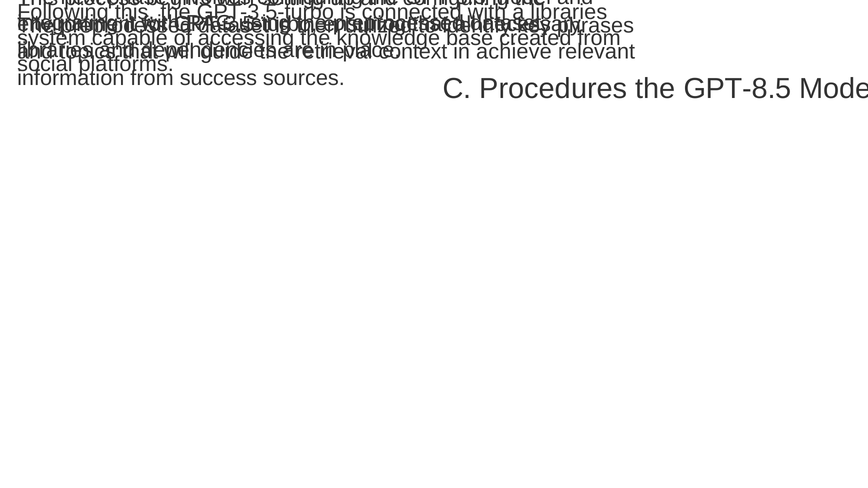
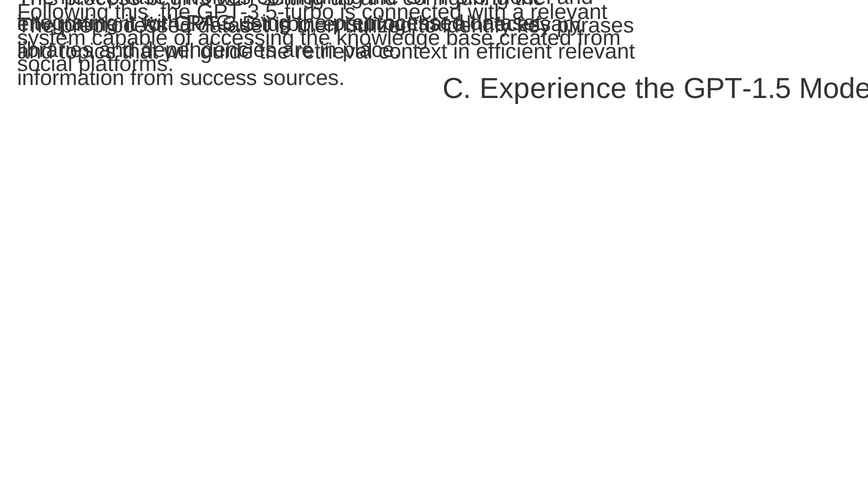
libraries at (569, 12): libraries -> relevant
achieve: achieve -> efficient
Procedures: Procedures -> Experience
GPT-8.5: GPT-8.5 -> GPT-1.5
